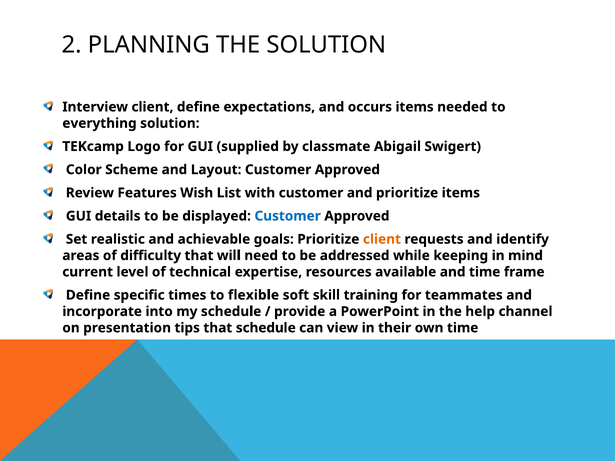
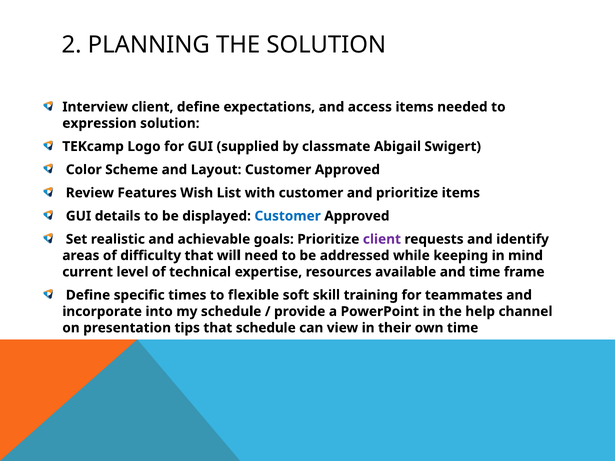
occurs: occurs -> access
everything: everything -> expression
client at (382, 239) colour: orange -> purple
